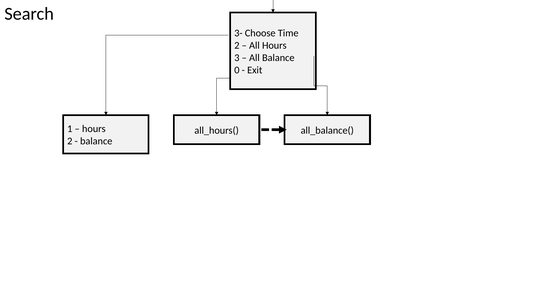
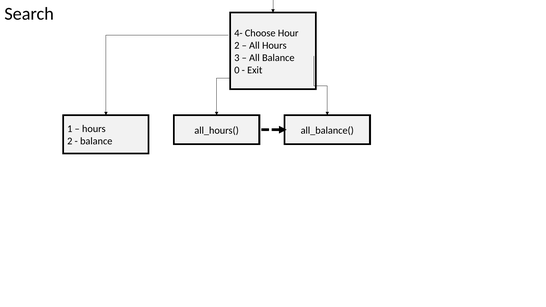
3-: 3- -> 4-
Time: Time -> Hour
